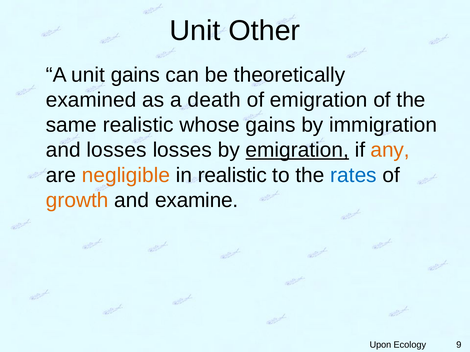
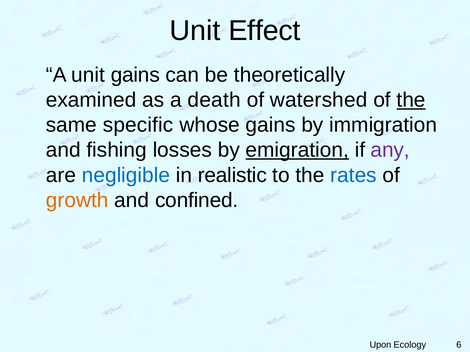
Other: Other -> Effect
of emigration: emigration -> watershed
the at (411, 100) underline: none -> present
same realistic: realistic -> specific
and losses: losses -> fishing
any colour: orange -> purple
negligible colour: orange -> blue
examine: examine -> confined
9: 9 -> 6
